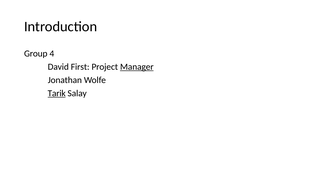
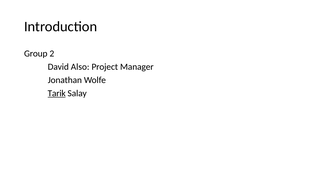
4: 4 -> 2
First: First -> Also
Manager underline: present -> none
